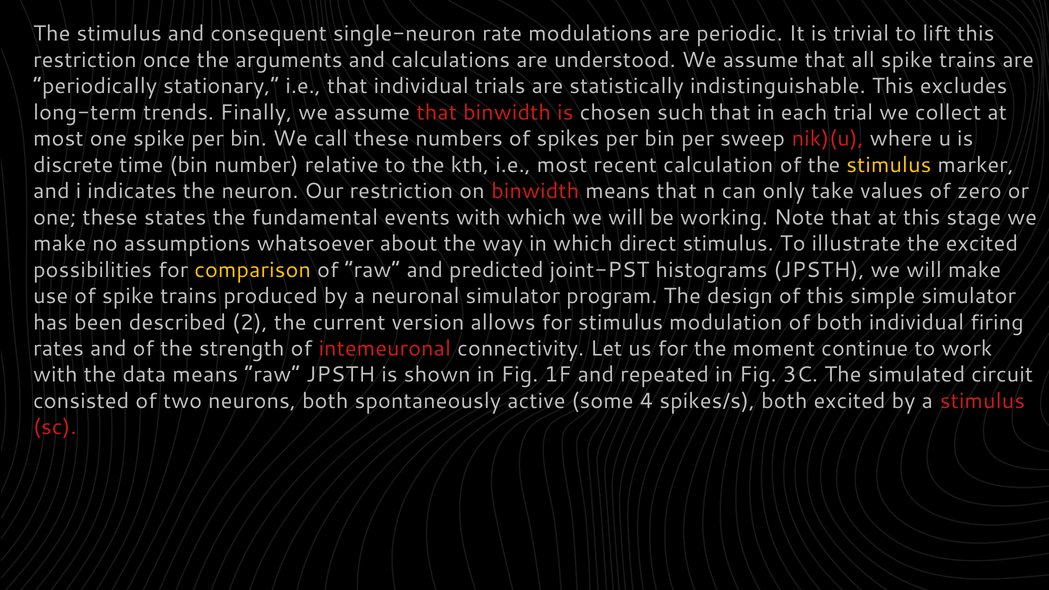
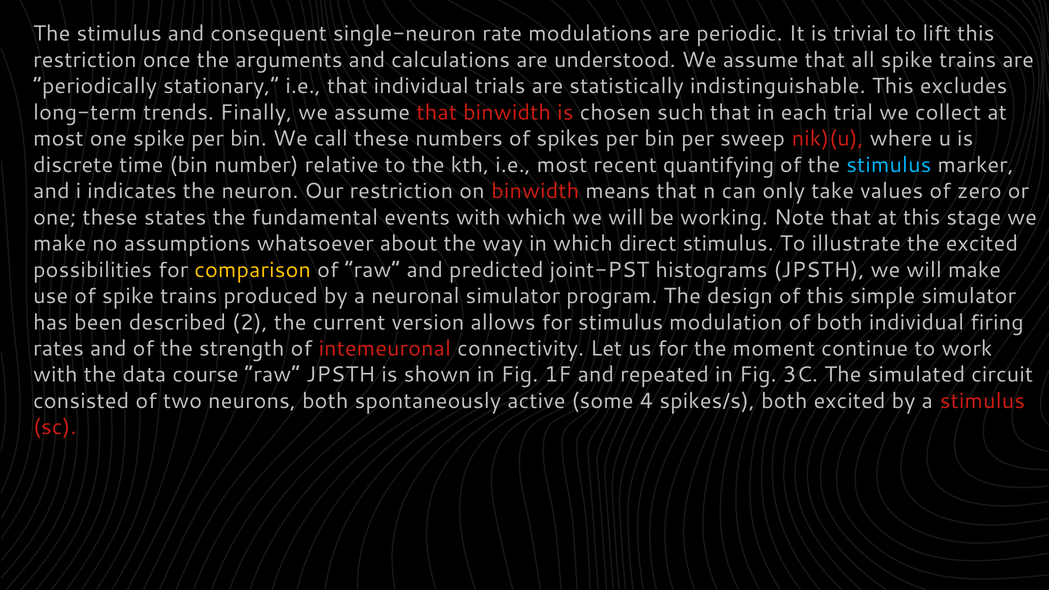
calculation: calculation -> quantifying
stimulus at (889, 165) colour: yellow -> light blue
data means: means -> course
